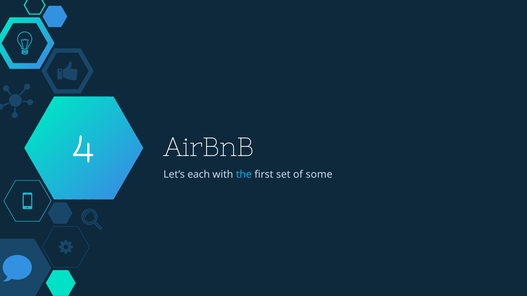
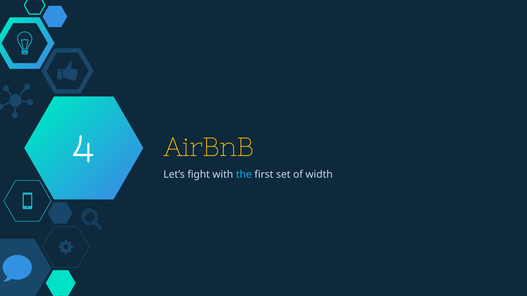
AirBnB colour: white -> yellow
each: each -> fight
some: some -> width
